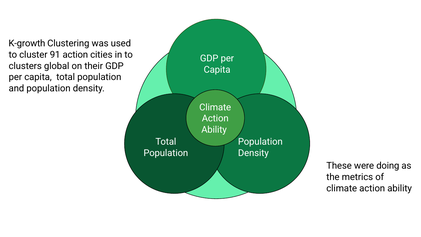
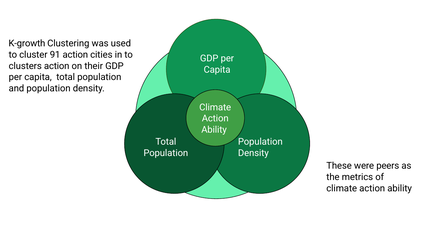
clusters global: global -> action
doing: doing -> peers
